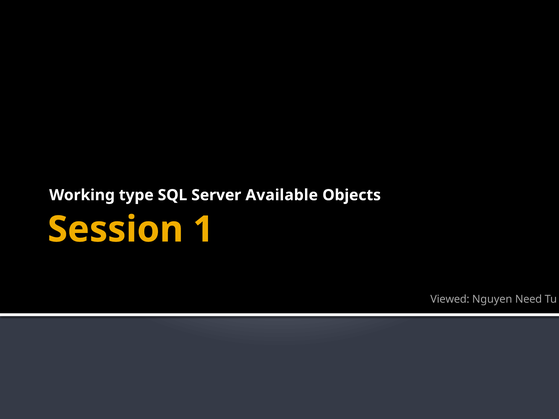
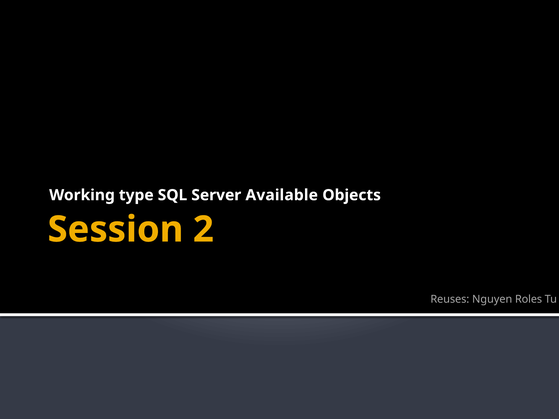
1: 1 -> 2
Viewed: Viewed -> Reuses
Need: Need -> Roles
